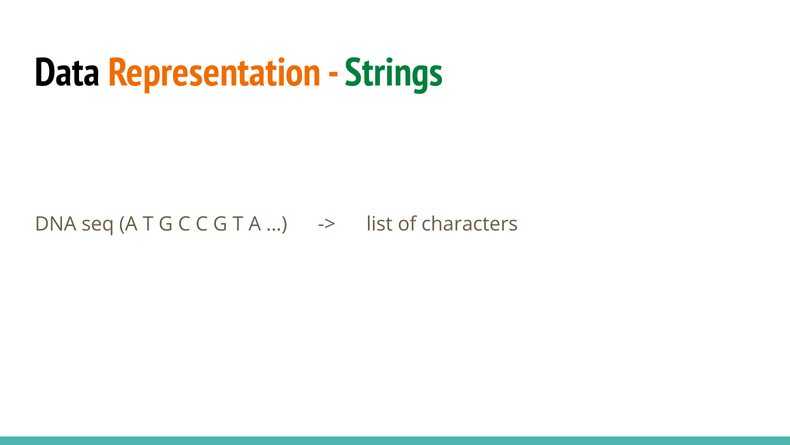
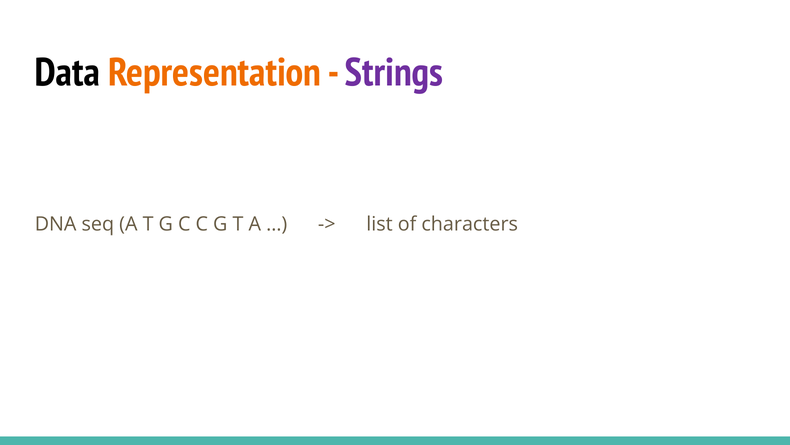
Strings colour: green -> purple
